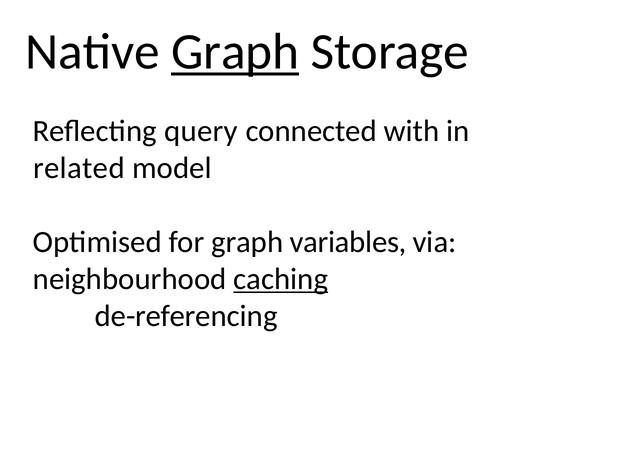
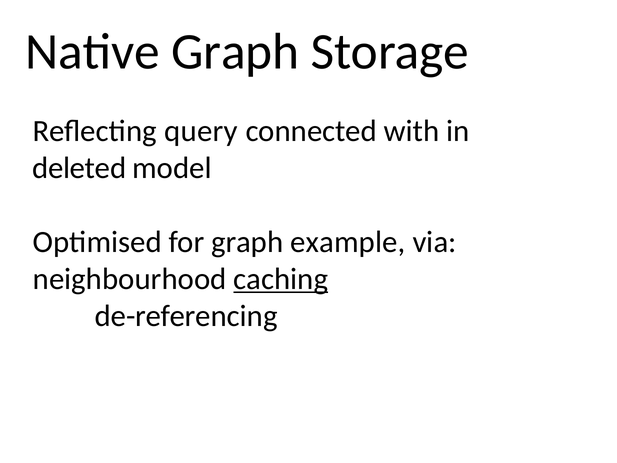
Graph at (235, 52) underline: present -> none
related: related -> deleted
variables: variables -> example
